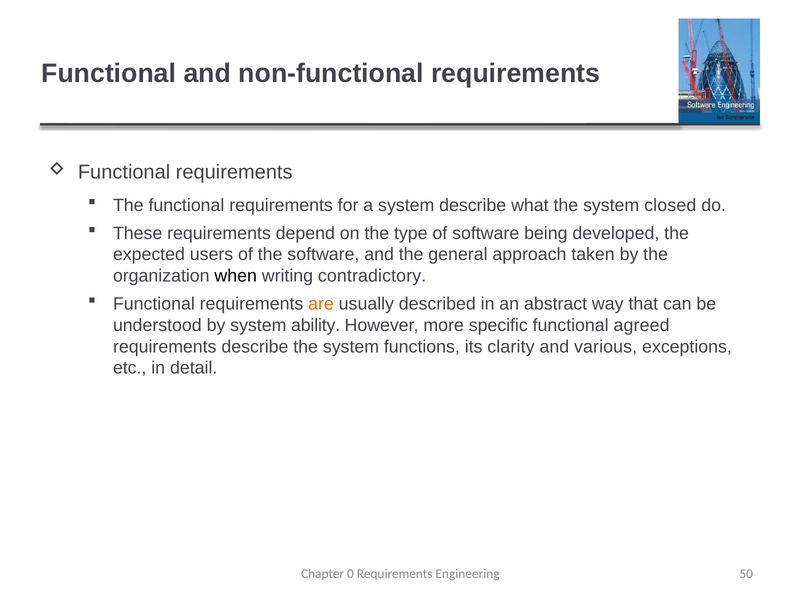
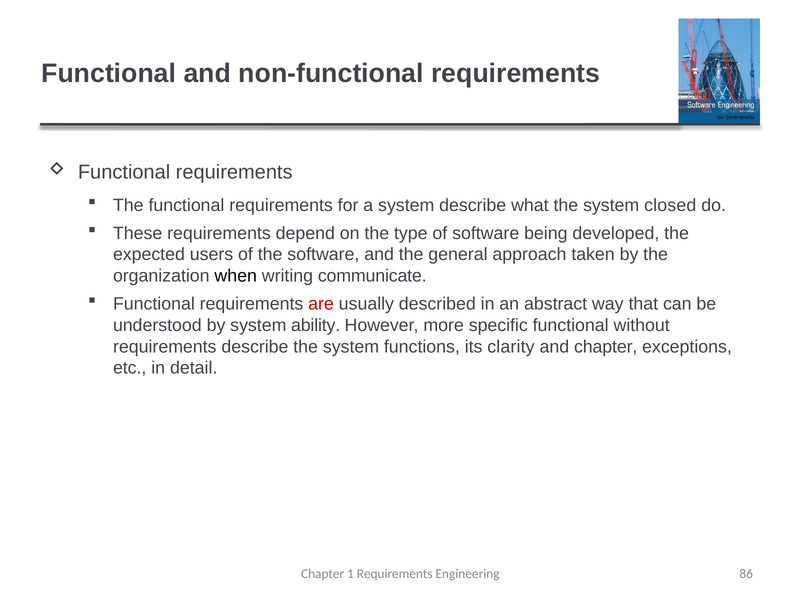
contradictory: contradictory -> communicate
are colour: orange -> red
agreed: agreed -> without
and various: various -> chapter
0: 0 -> 1
50: 50 -> 86
